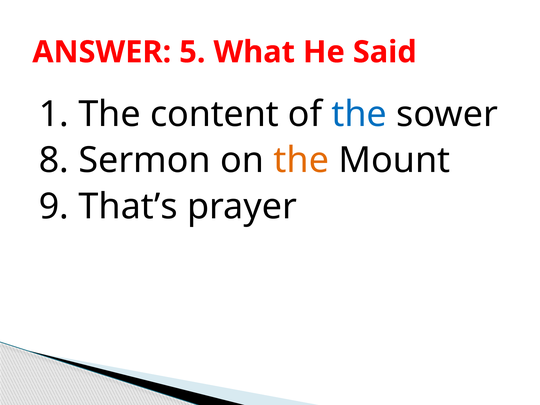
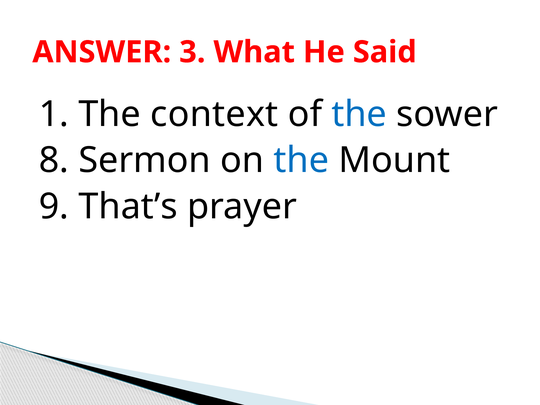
5: 5 -> 3
content: content -> context
the at (301, 160) colour: orange -> blue
